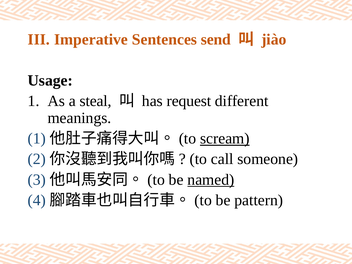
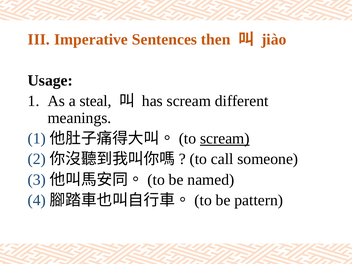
send: send -> then
has request: request -> scream
named underline: present -> none
